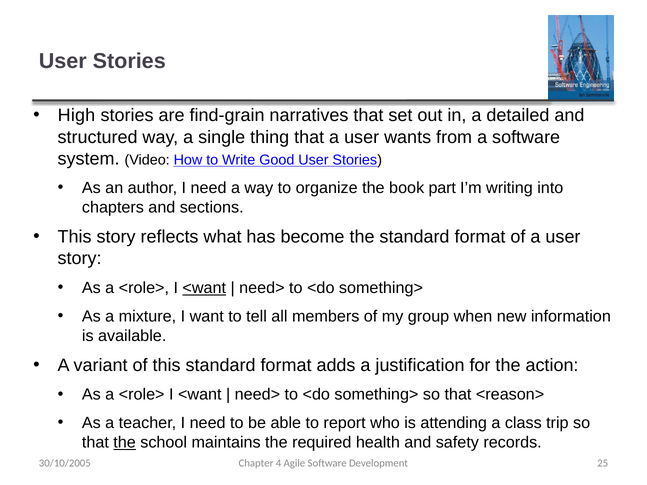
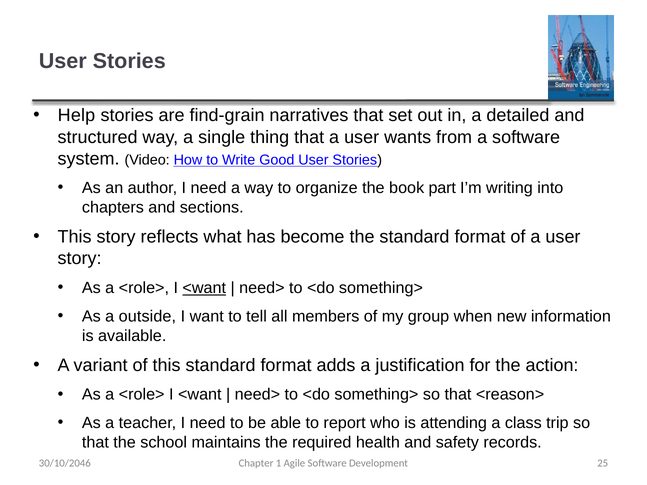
High: High -> Help
mixture: mixture -> outside
the at (125, 443) underline: present -> none
30/10/2005: 30/10/2005 -> 30/10/2046
4: 4 -> 1
